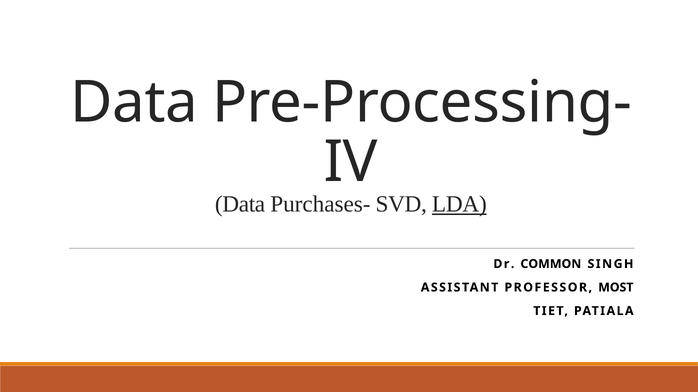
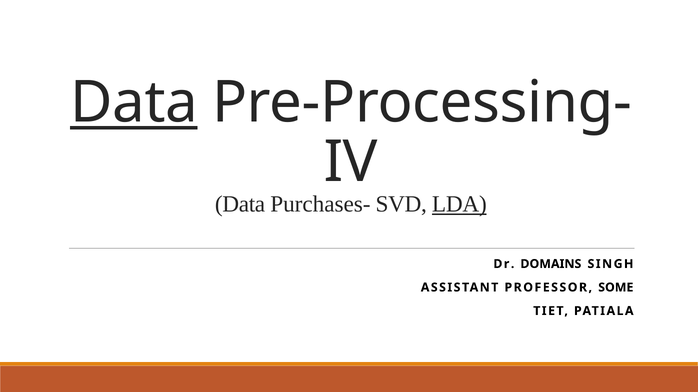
Data at (134, 103) underline: none -> present
COMMON: COMMON -> DOMAINS
MOST: MOST -> SOME
